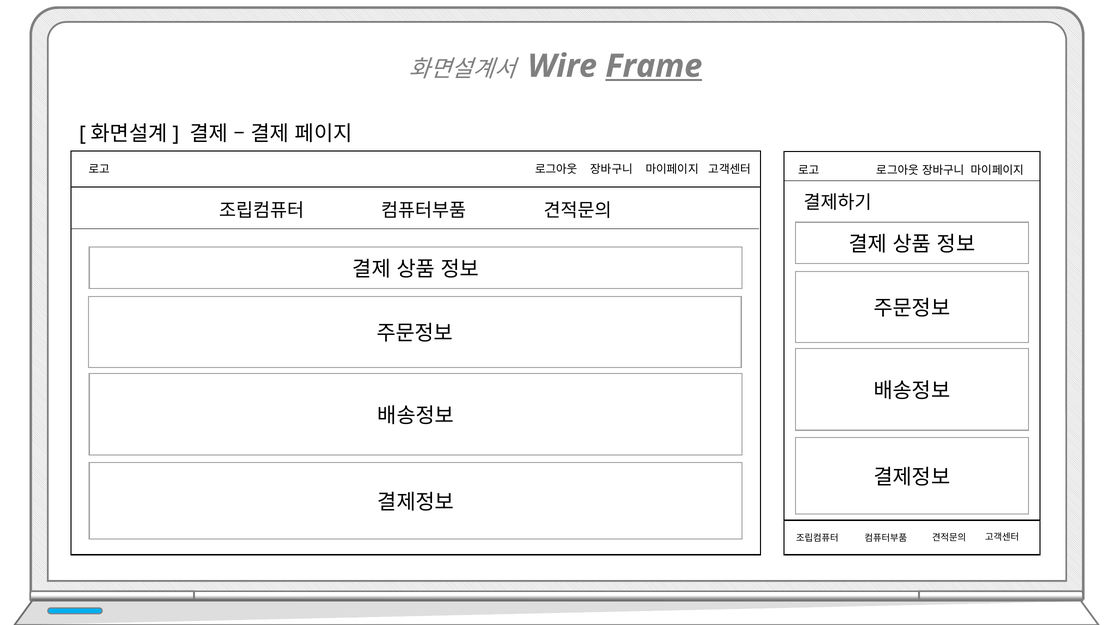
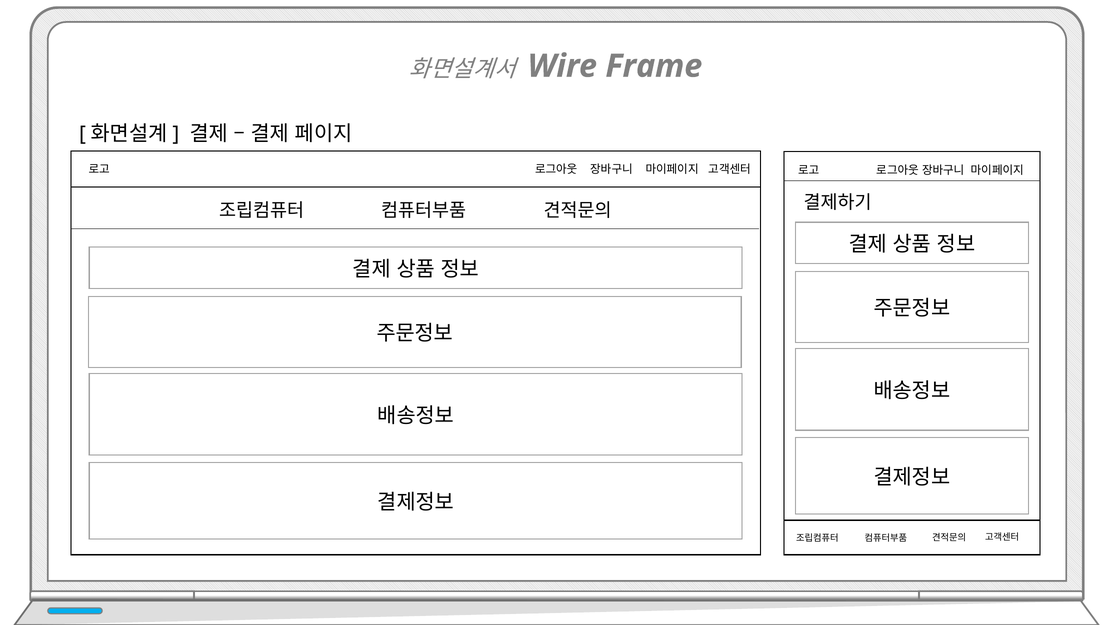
Frame underline: present -> none
